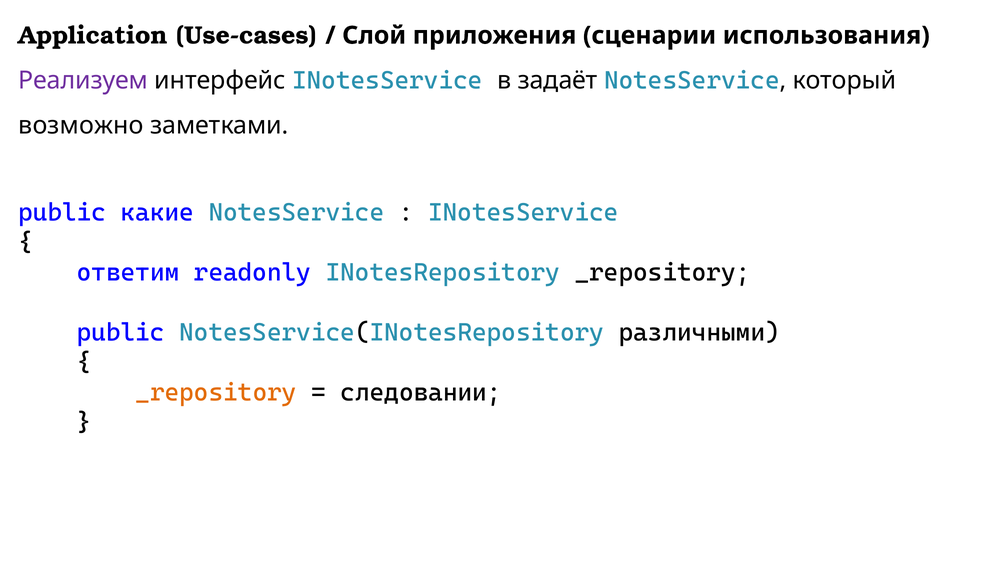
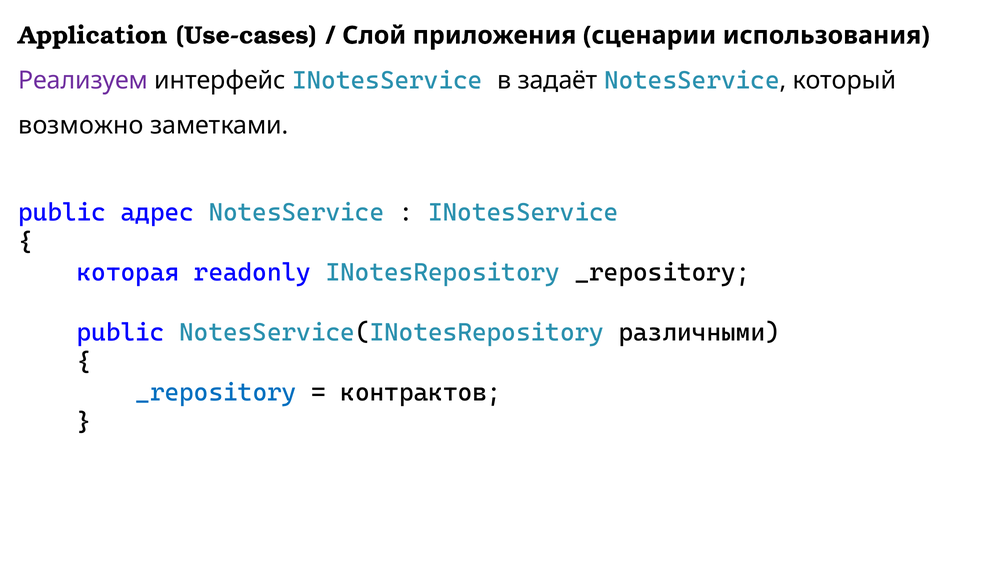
какие: какие -> адрес
ответим: ответим -> которая
_repository at (216, 392) colour: orange -> blue
следовании: следовании -> контрактов
